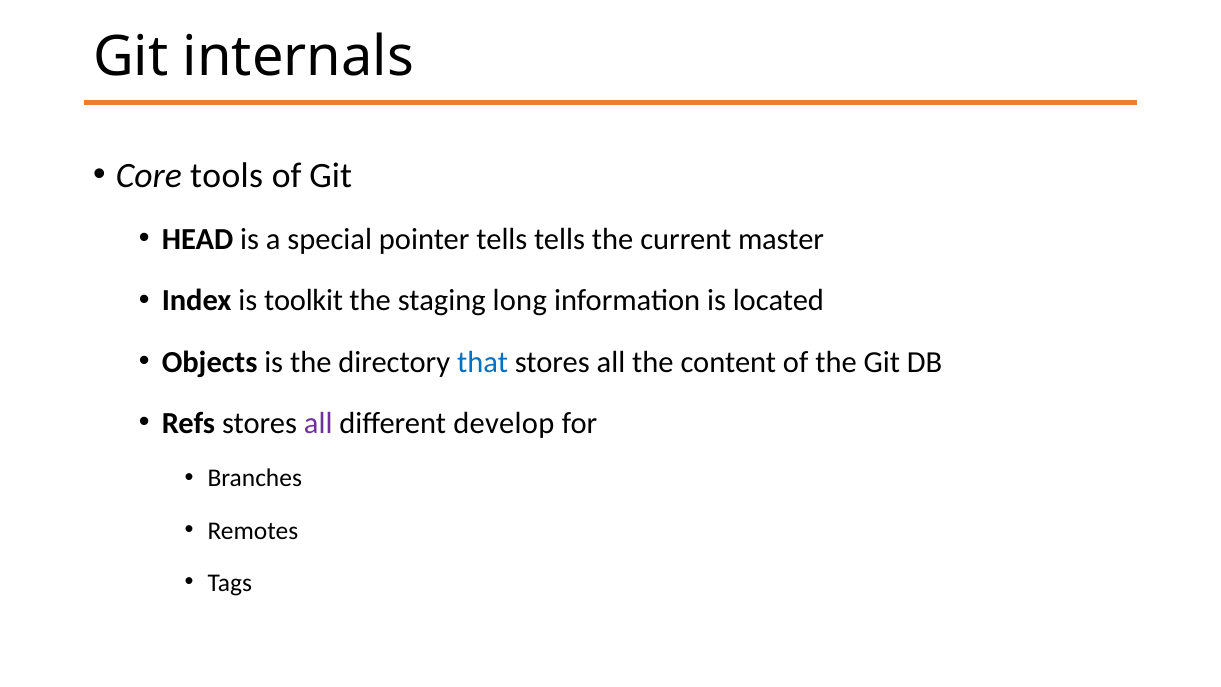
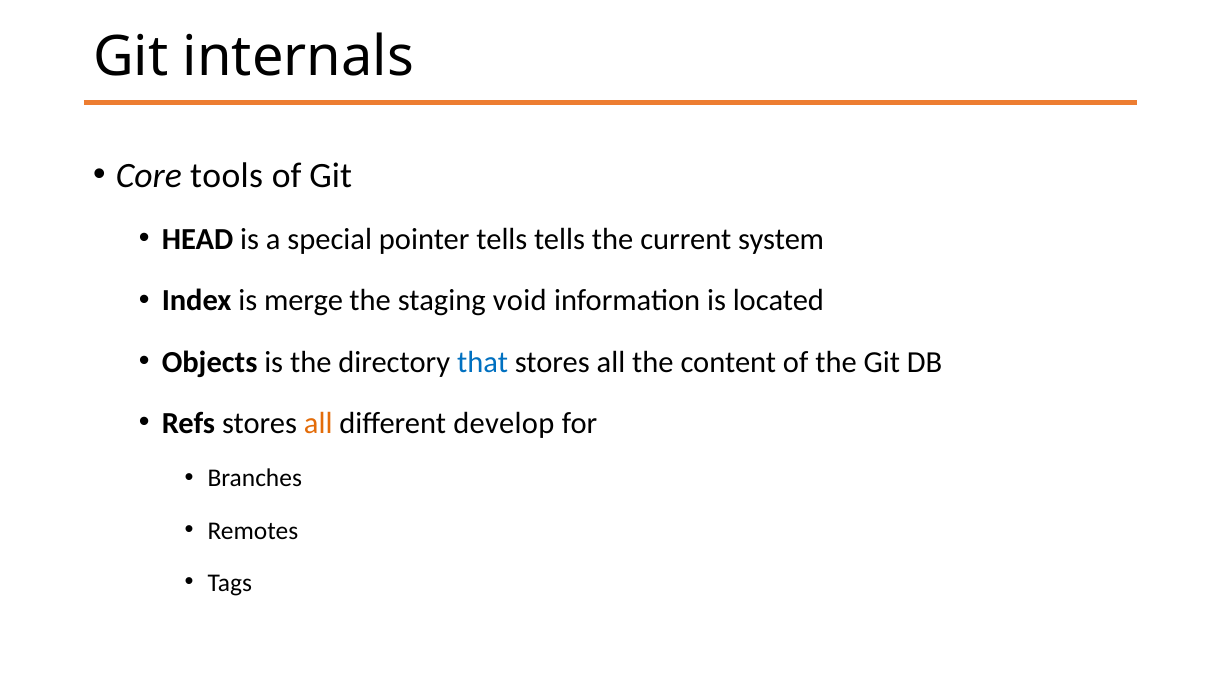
master: master -> system
toolkit: toolkit -> merge
long: long -> void
all at (318, 423) colour: purple -> orange
